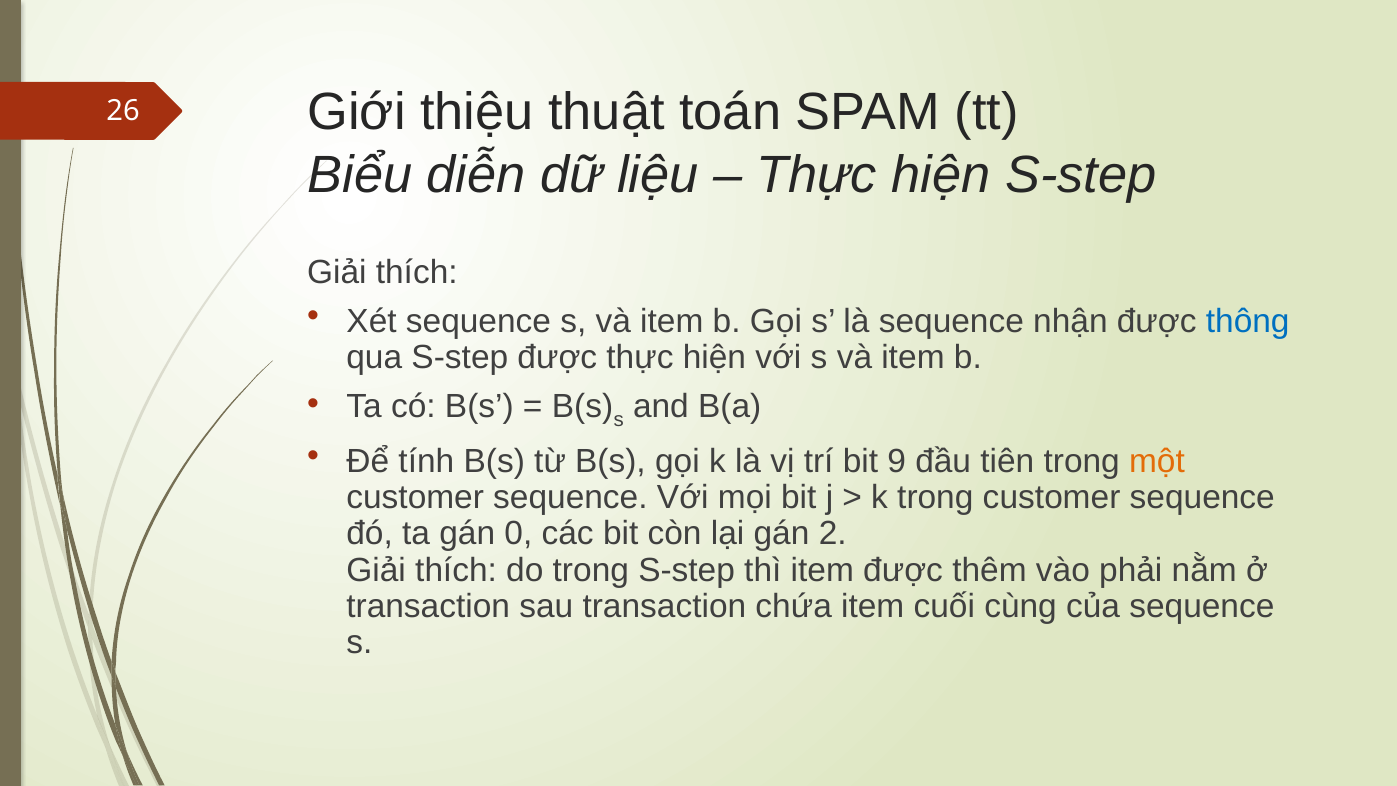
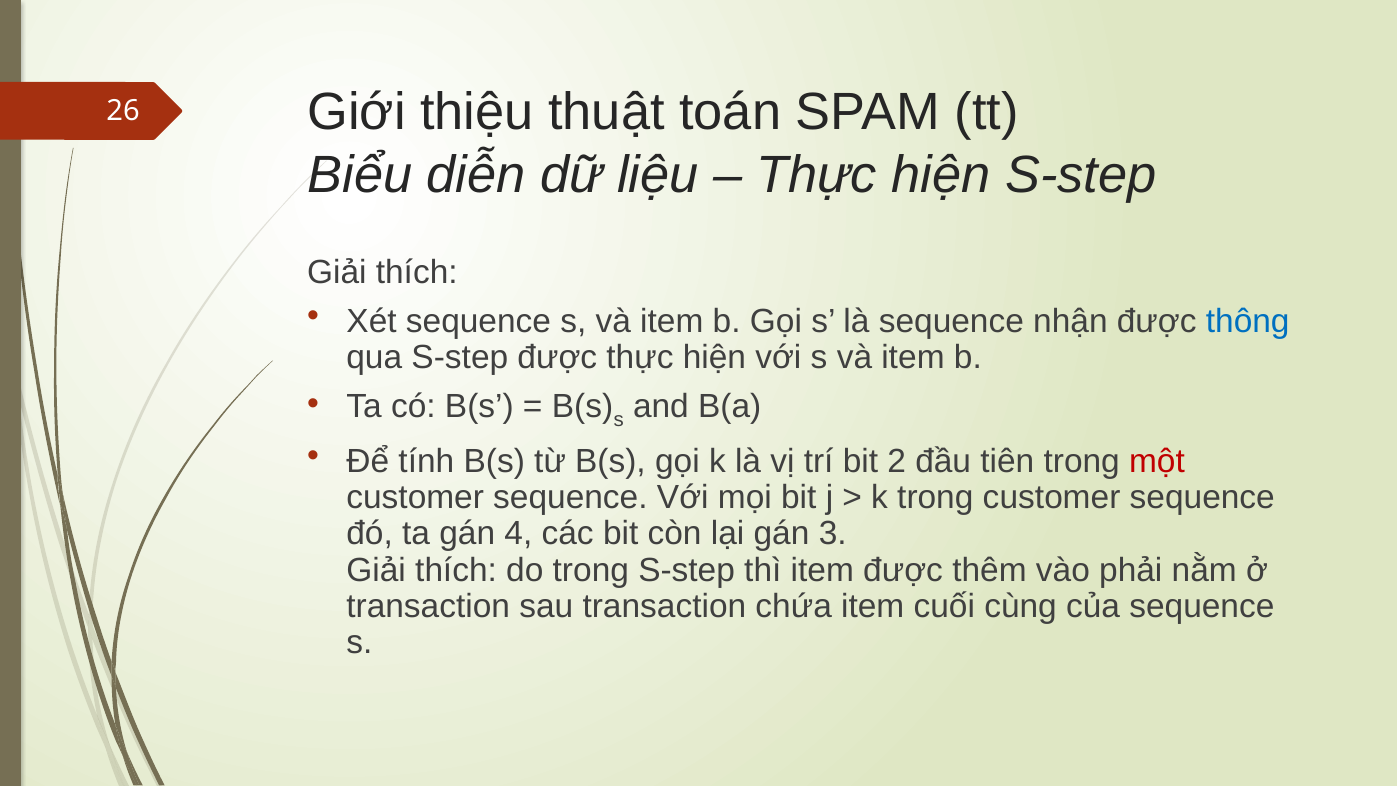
9: 9 -> 2
một colour: orange -> red
0: 0 -> 4
2: 2 -> 3
